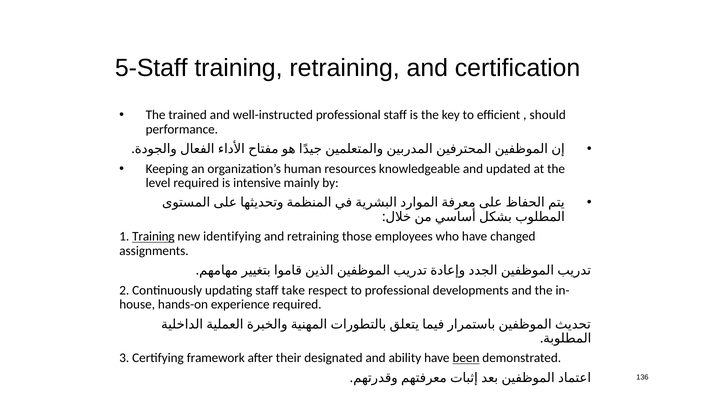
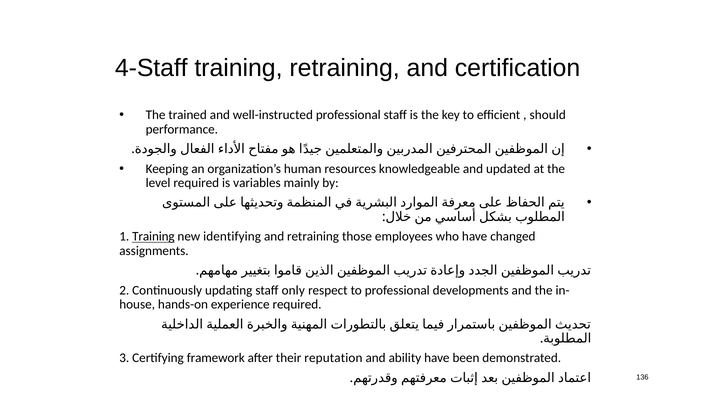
5-Staff: 5-Staff -> 4-Staff
intensive: intensive -> variables
take: take -> only
designated: designated -> reputation
been underline: present -> none
